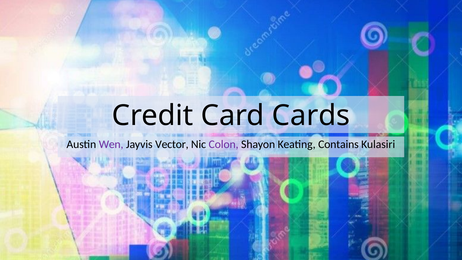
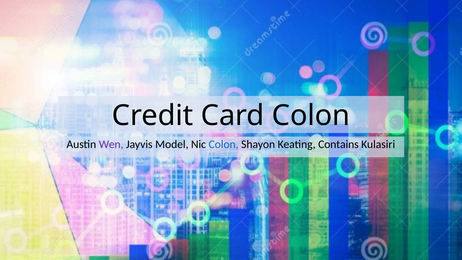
Card Cards: Cards -> Colon
Vector: Vector -> Model
Colon at (224, 144) colour: purple -> blue
